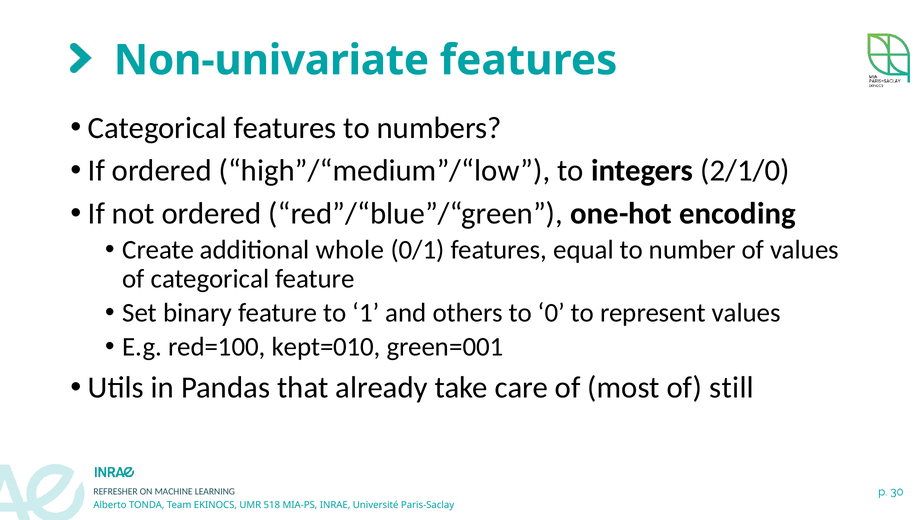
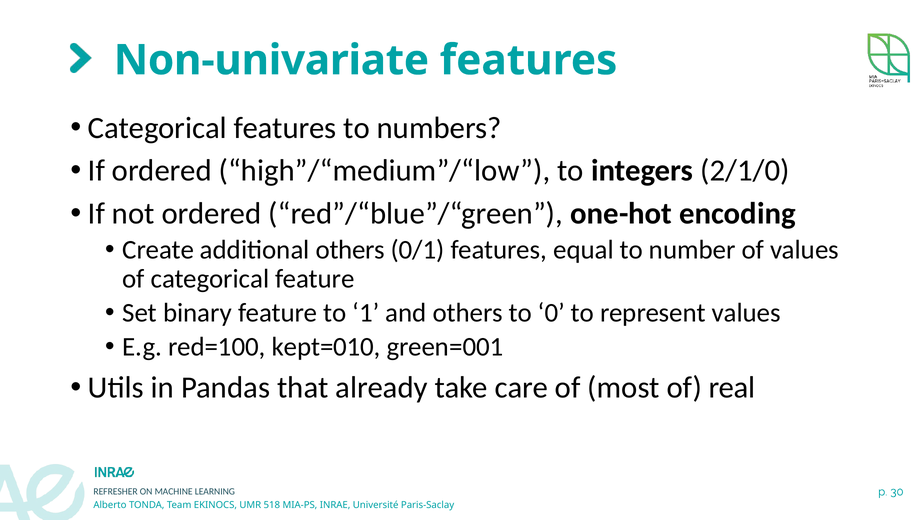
additional whole: whole -> others
still: still -> real
